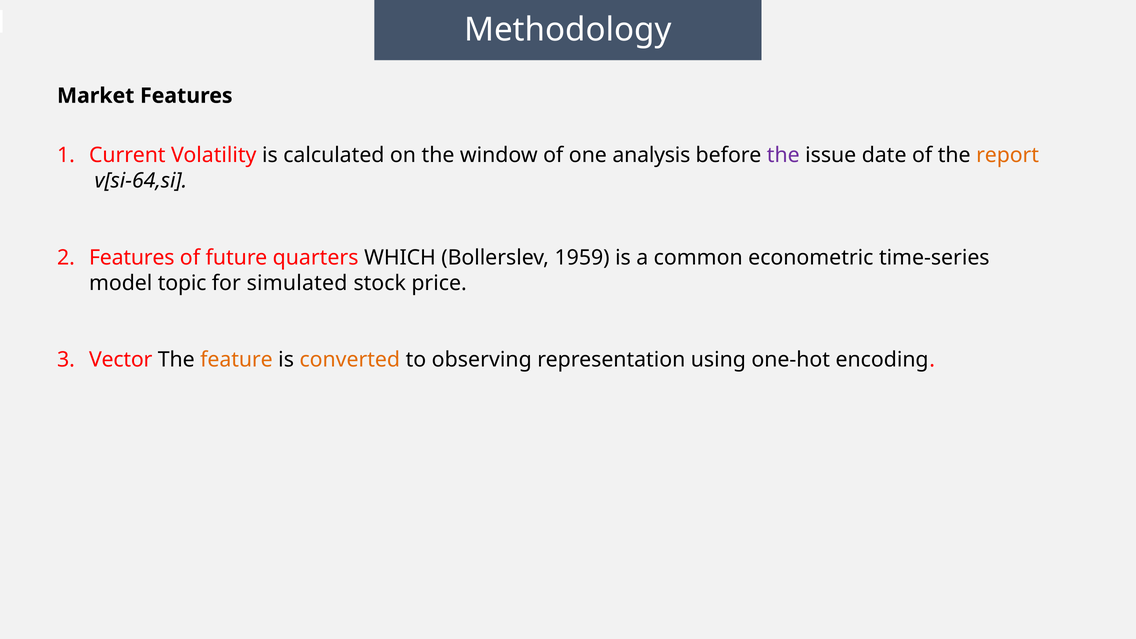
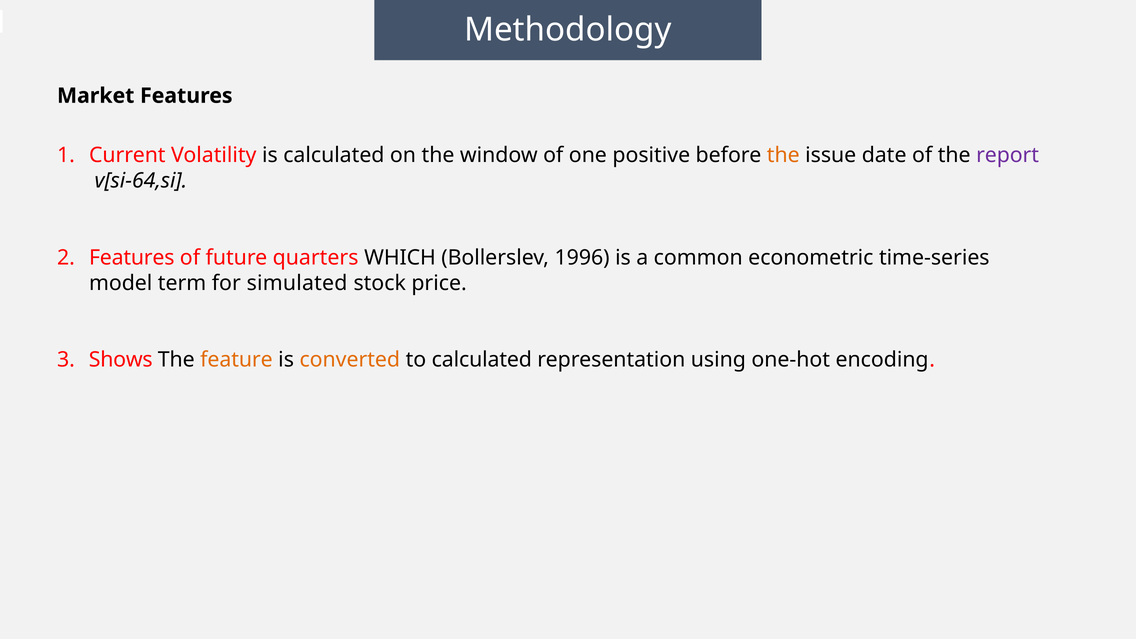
analysis: analysis -> positive
the at (783, 155) colour: purple -> orange
report colour: orange -> purple
1959: 1959 -> 1996
topic: topic -> term
Vector: Vector -> Shows
to observing: observing -> calculated
